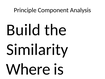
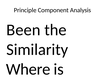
Build: Build -> Been
